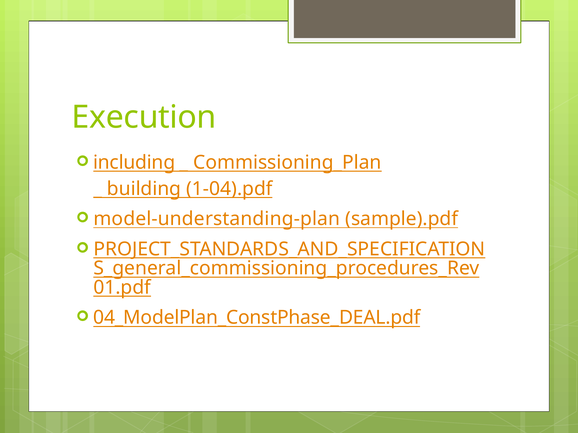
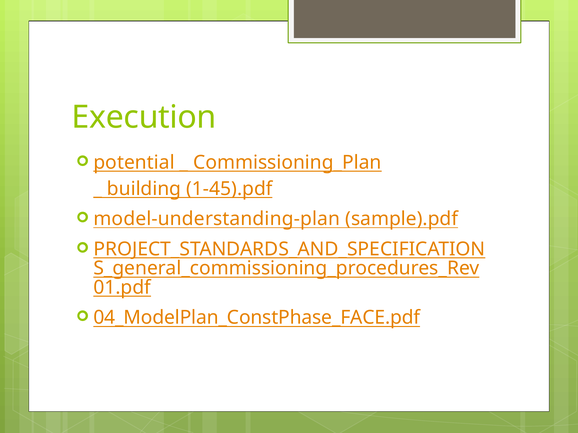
including: including -> potential
1-04).pdf: 1-04).pdf -> 1-45).pdf
04_ModelPlan_ConstPhase_DEAL.pdf: 04_ModelPlan_ConstPhase_DEAL.pdf -> 04_ModelPlan_ConstPhase_FACE.pdf
